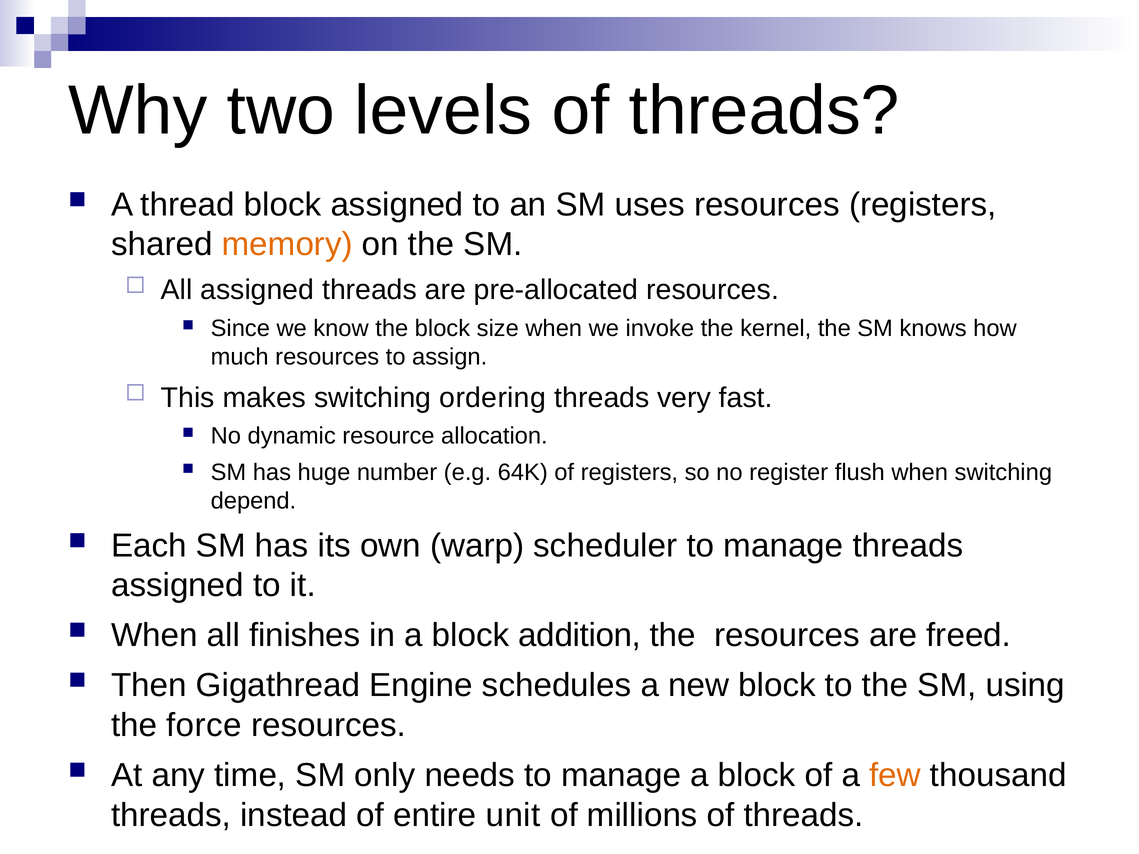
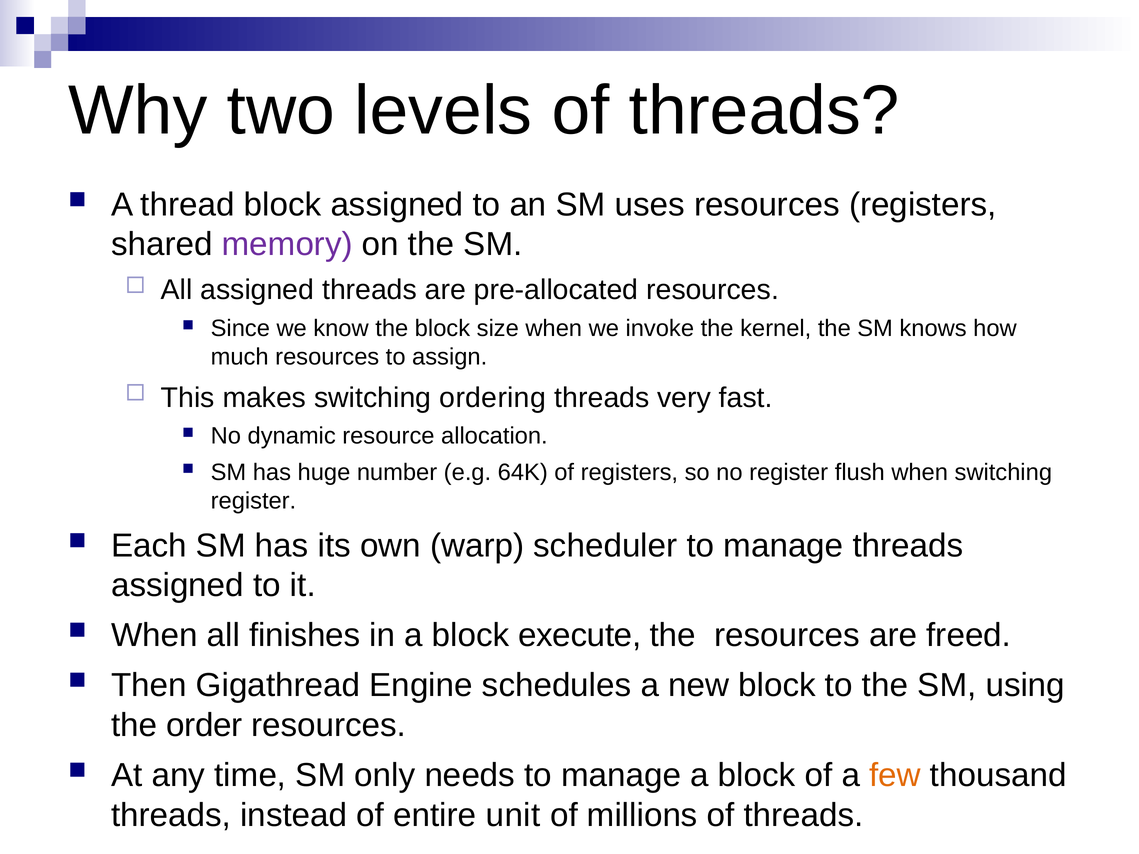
memory colour: orange -> purple
depend at (253, 501): depend -> register
addition: addition -> execute
force: force -> order
